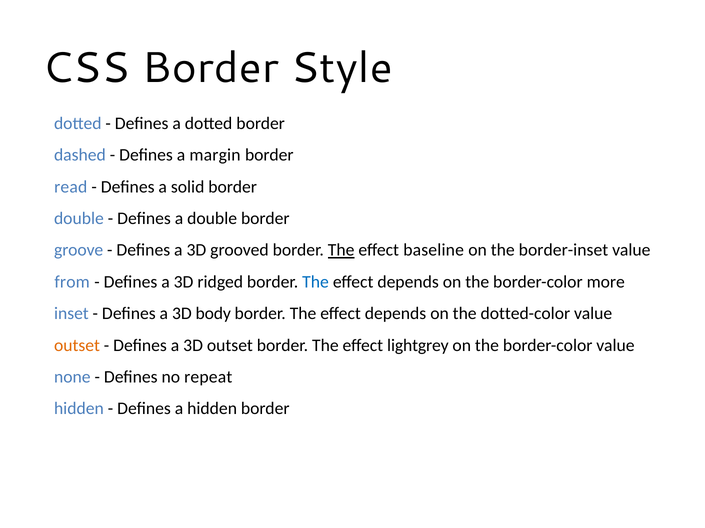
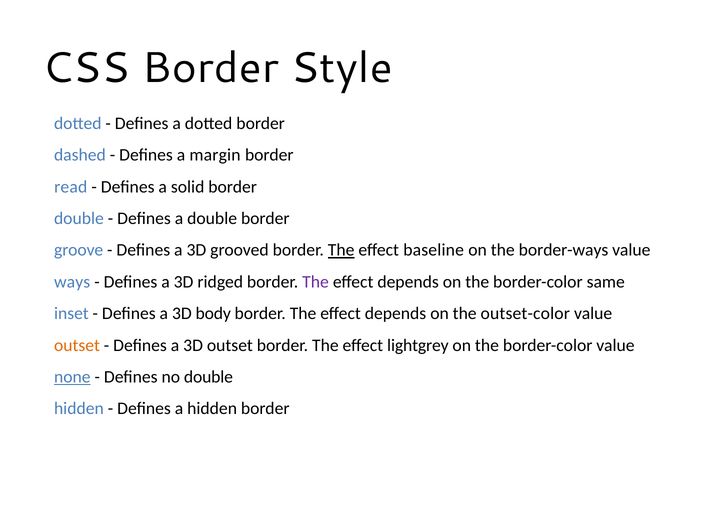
border-inset: border-inset -> border-ways
from: from -> ways
The at (316, 282) colour: blue -> purple
more: more -> same
dotted-color: dotted-color -> outset-color
none underline: none -> present
no repeat: repeat -> double
